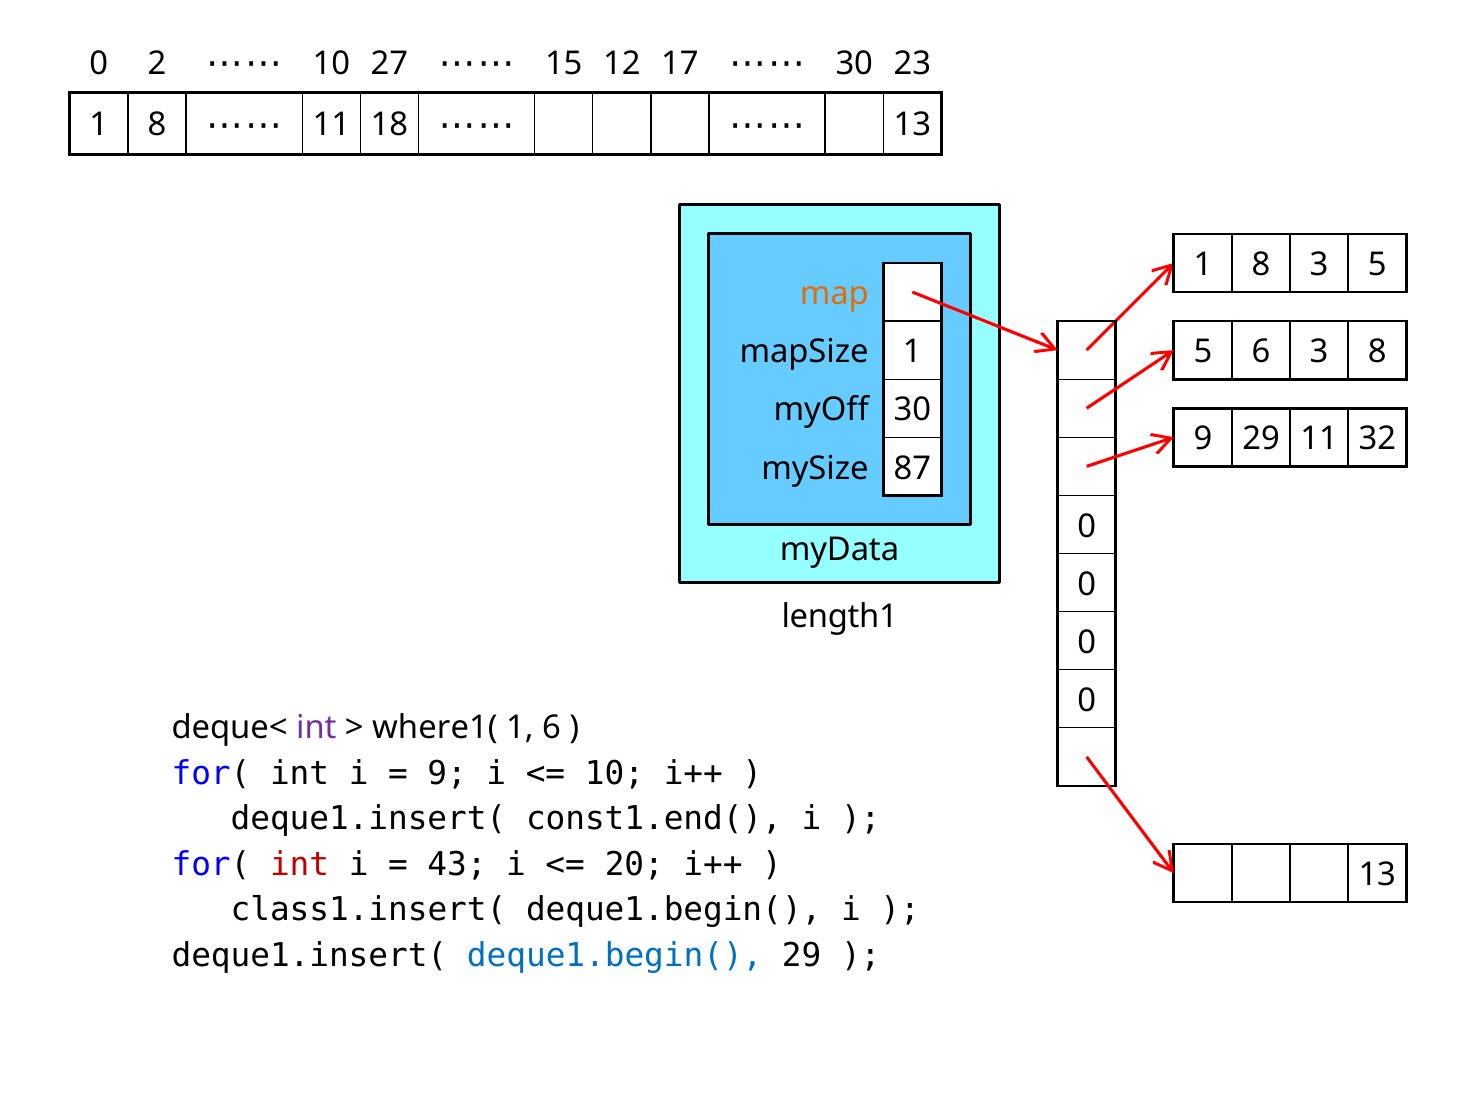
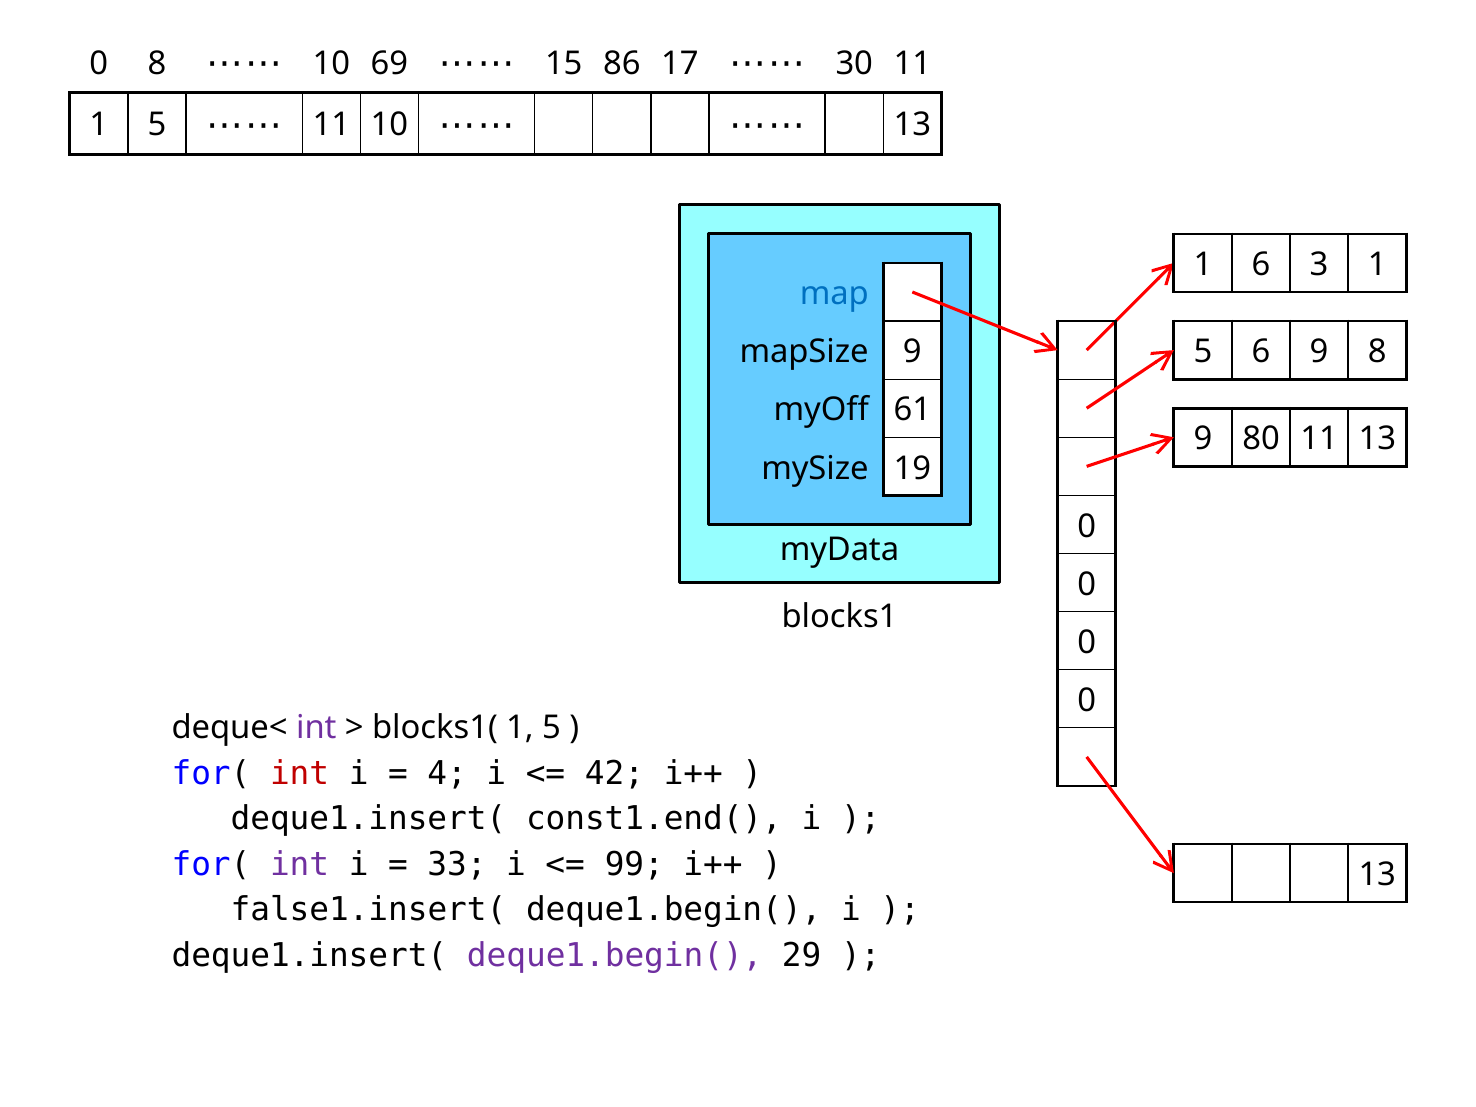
0 2: 2 -> 8
27: 27 -> 69
12: 12 -> 86
30 23: 23 -> 11
8 at (157, 125): 8 -> 5
11 18: 18 -> 10
8 at (1261, 265): 8 -> 6
3 5: 5 -> 1
map colour: orange -> blue
mapSize 1: 1 -> 9
6 3: 3 -> 9
myOff 30: 30 -> 61
9 29: 29 -> 80
11 32: 32 -> 13
87: 87 -> 19
length1: length1 -> blocks1
where1(: where1( -> blocks1(
6 at (551, 728): 6 -> 5
int at (300, 774) colour: black -> red
9 at (447, 774): 9 -> 4
10 at (614, 774): 10 -> 42
int at (300, 865) colour: red -> purple
43: 43 -> 33
20: 20 -> 99
class1.insert(: class1.insert( -> false1.insert(
deque1.begin( at (615, 956) colour: blue -> purple
